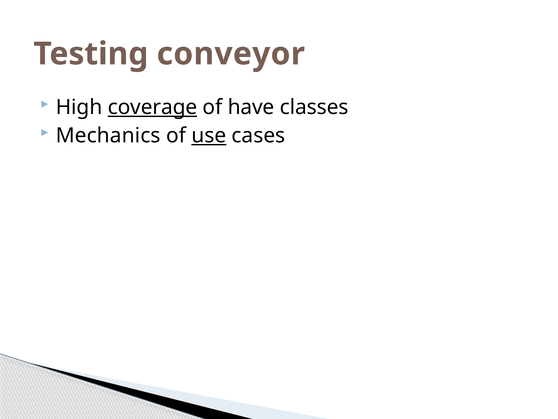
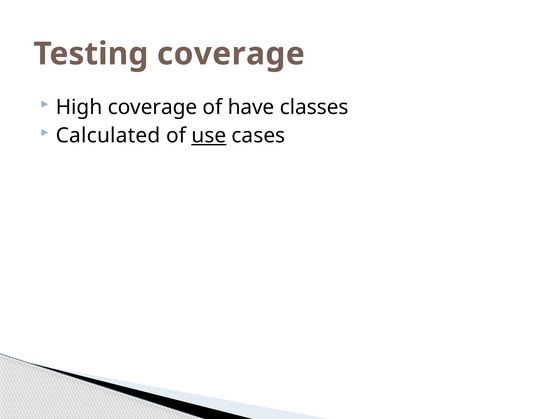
Testing conveyor: conveyor -> coverage
coverage at (153, 107) underline: present -> none
Mechanics: Mechanics -> Calculated
